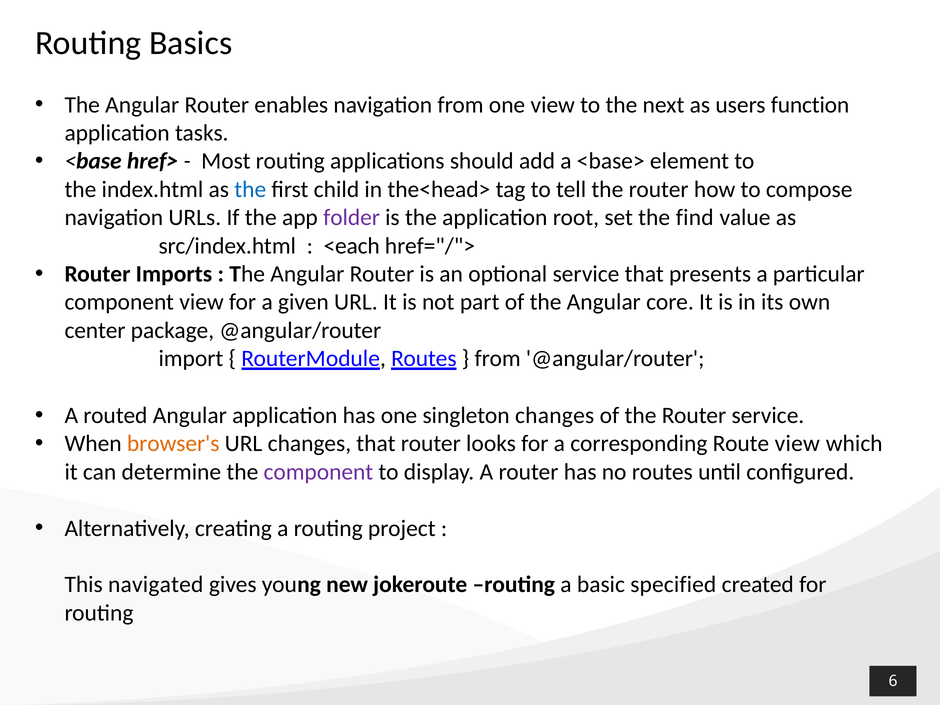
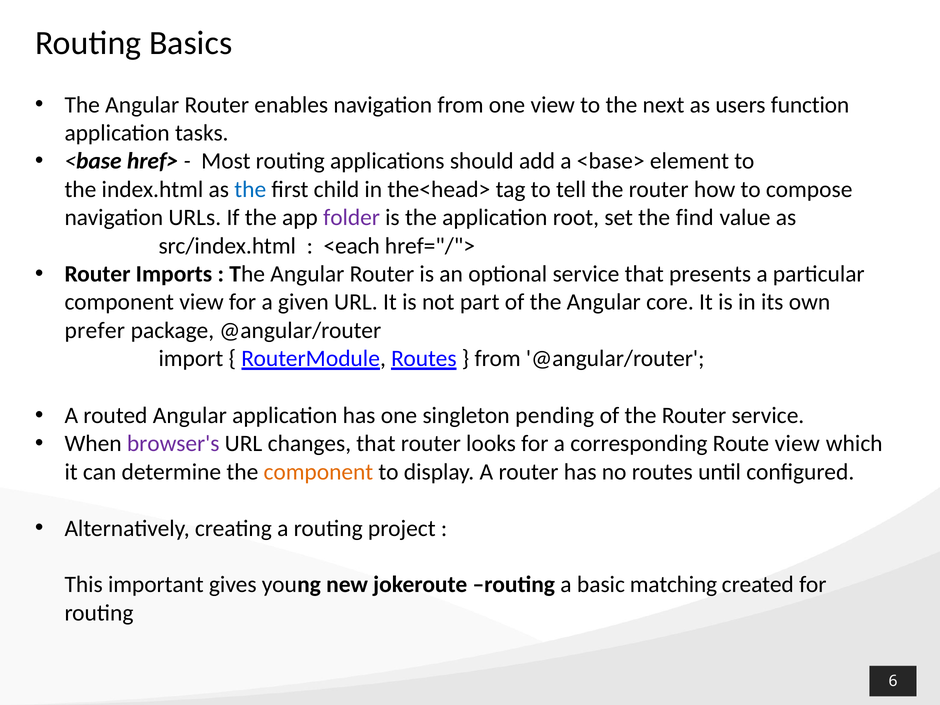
center: center -> prefer
singleton changes: changes -> pending
browser's colour: orange -> purple
component at (318, 472) colour: purple -> orange
navigated: navigated -> important
specified: specified -> matching
